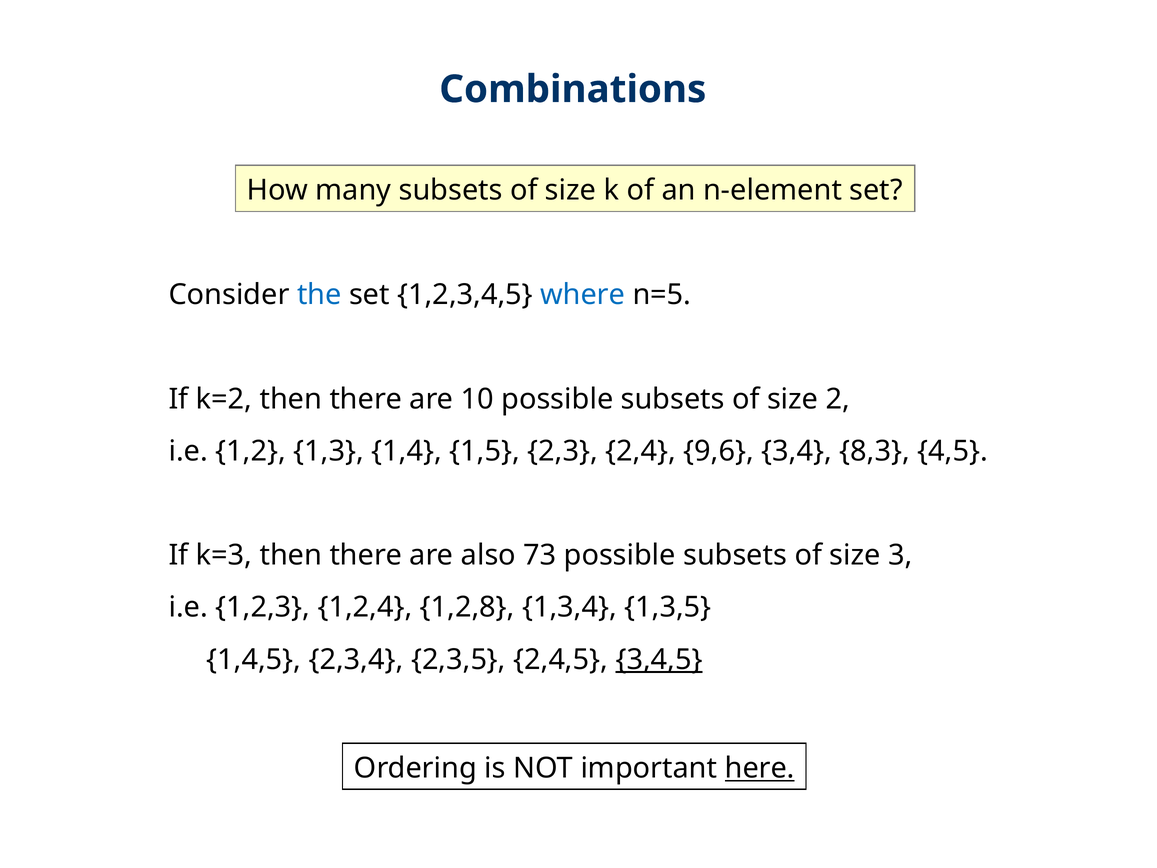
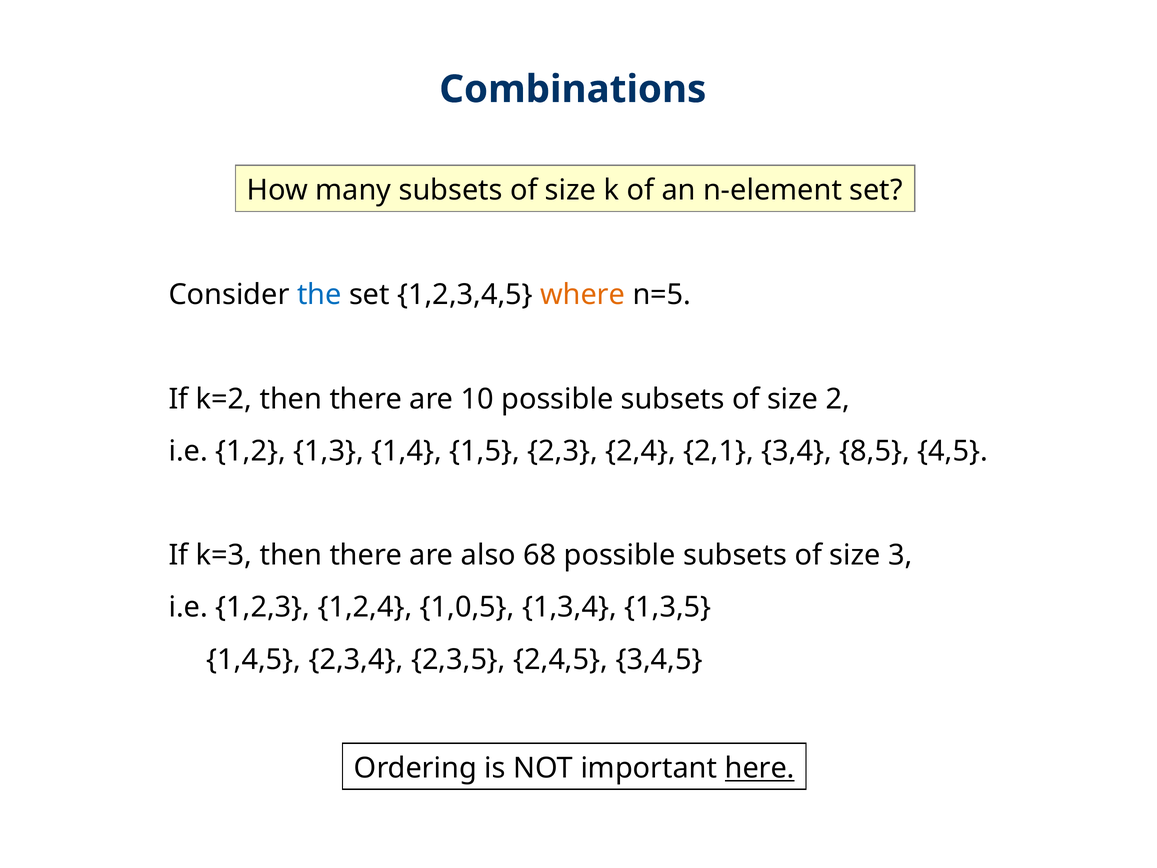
where colour: blue -> orange
9,6: 9,6 -> 2,1
8,3: 8,3 -> 8,5
73: 73 -> 68
1,2,8: 1,2,8 -> 1,0,5
3,4,5 underline: present -> none
